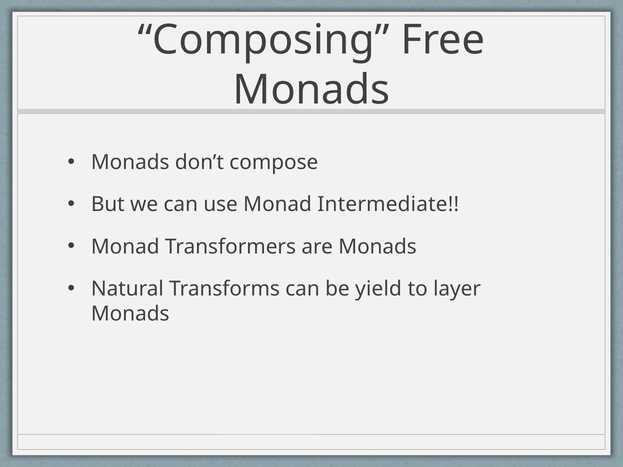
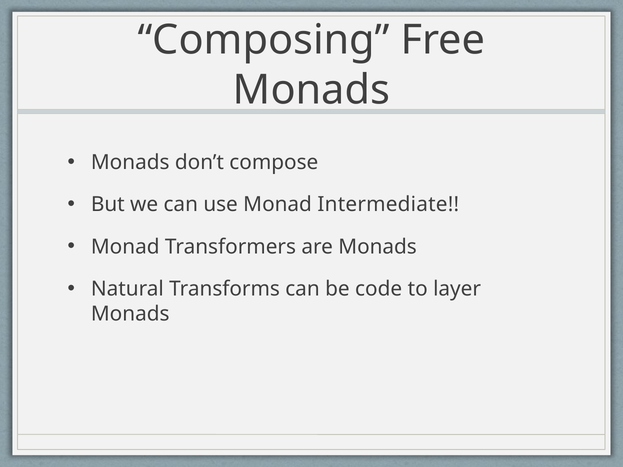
yield: yield -> code
